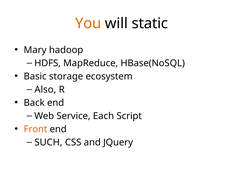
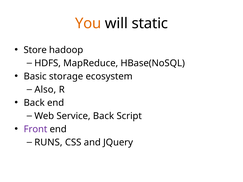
Mary: Mary -> Store
Service Each: Each -> Back
Front colour: orange -> purple
SUCH: SUCH -> RUNS
